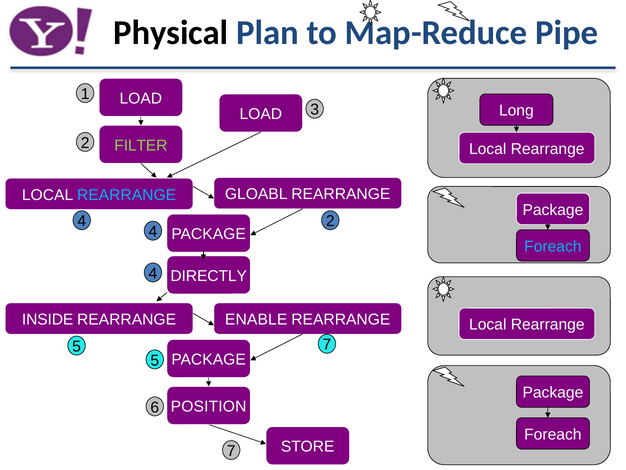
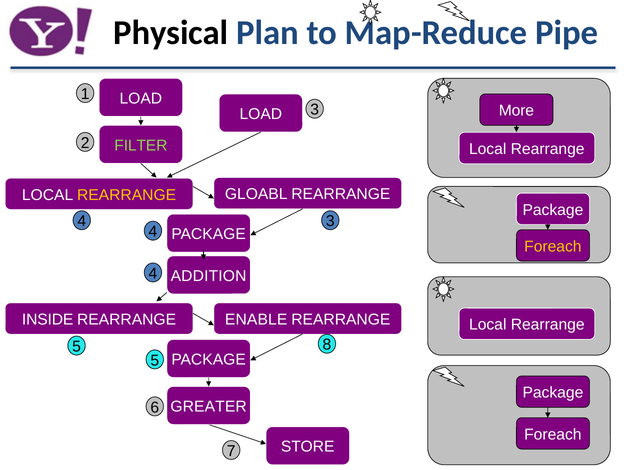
Long: Long -> More
REARRANGE at (127, 195) colour: light blue -> yellow
4 2: 2 -> 3
Foreach at (553, 246) colour: light blue -> yellow
DIRECTLY: DIRECTLY -> ADDITION
5 7: 7 -> 8
POSITION: POSITION -> GREATER
